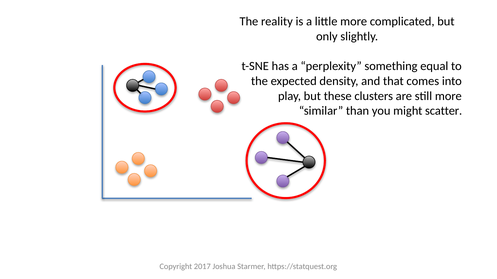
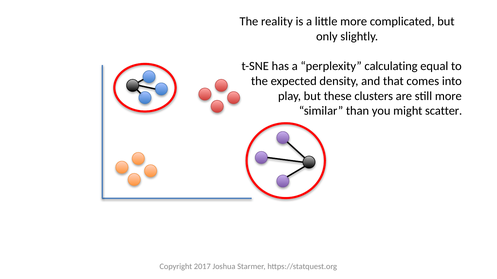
something: something -> calculating
